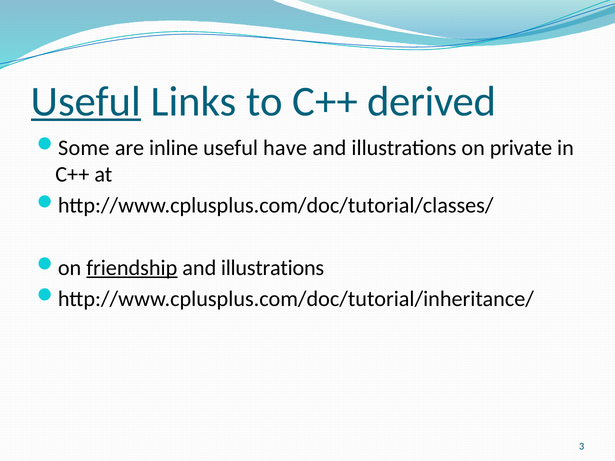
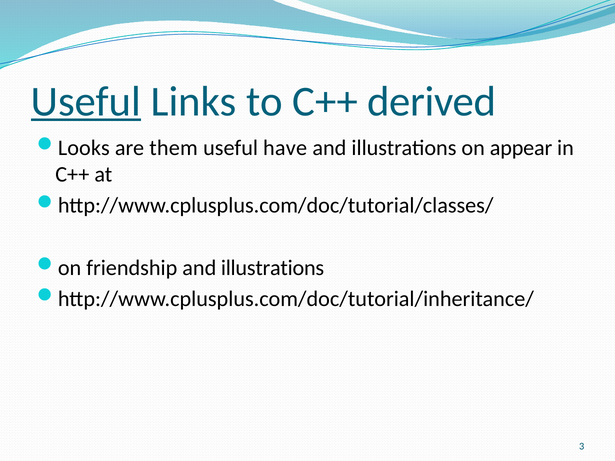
Some: Some -> Looks
inline: inline -> them
private: private -> appear
friendship underline: present -> none
